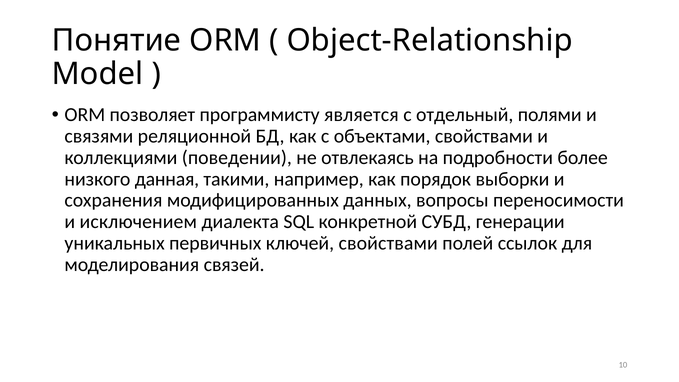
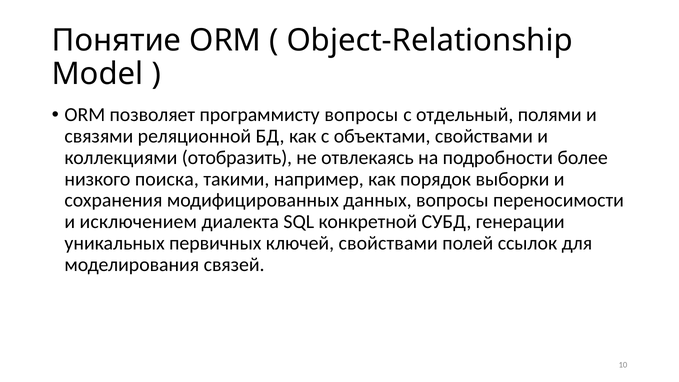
программисту является: является -> вопросы
поведении: поведении -> отобразить
данная: данная -> поиска
